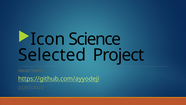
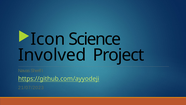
Selected: Selected -> Involved
